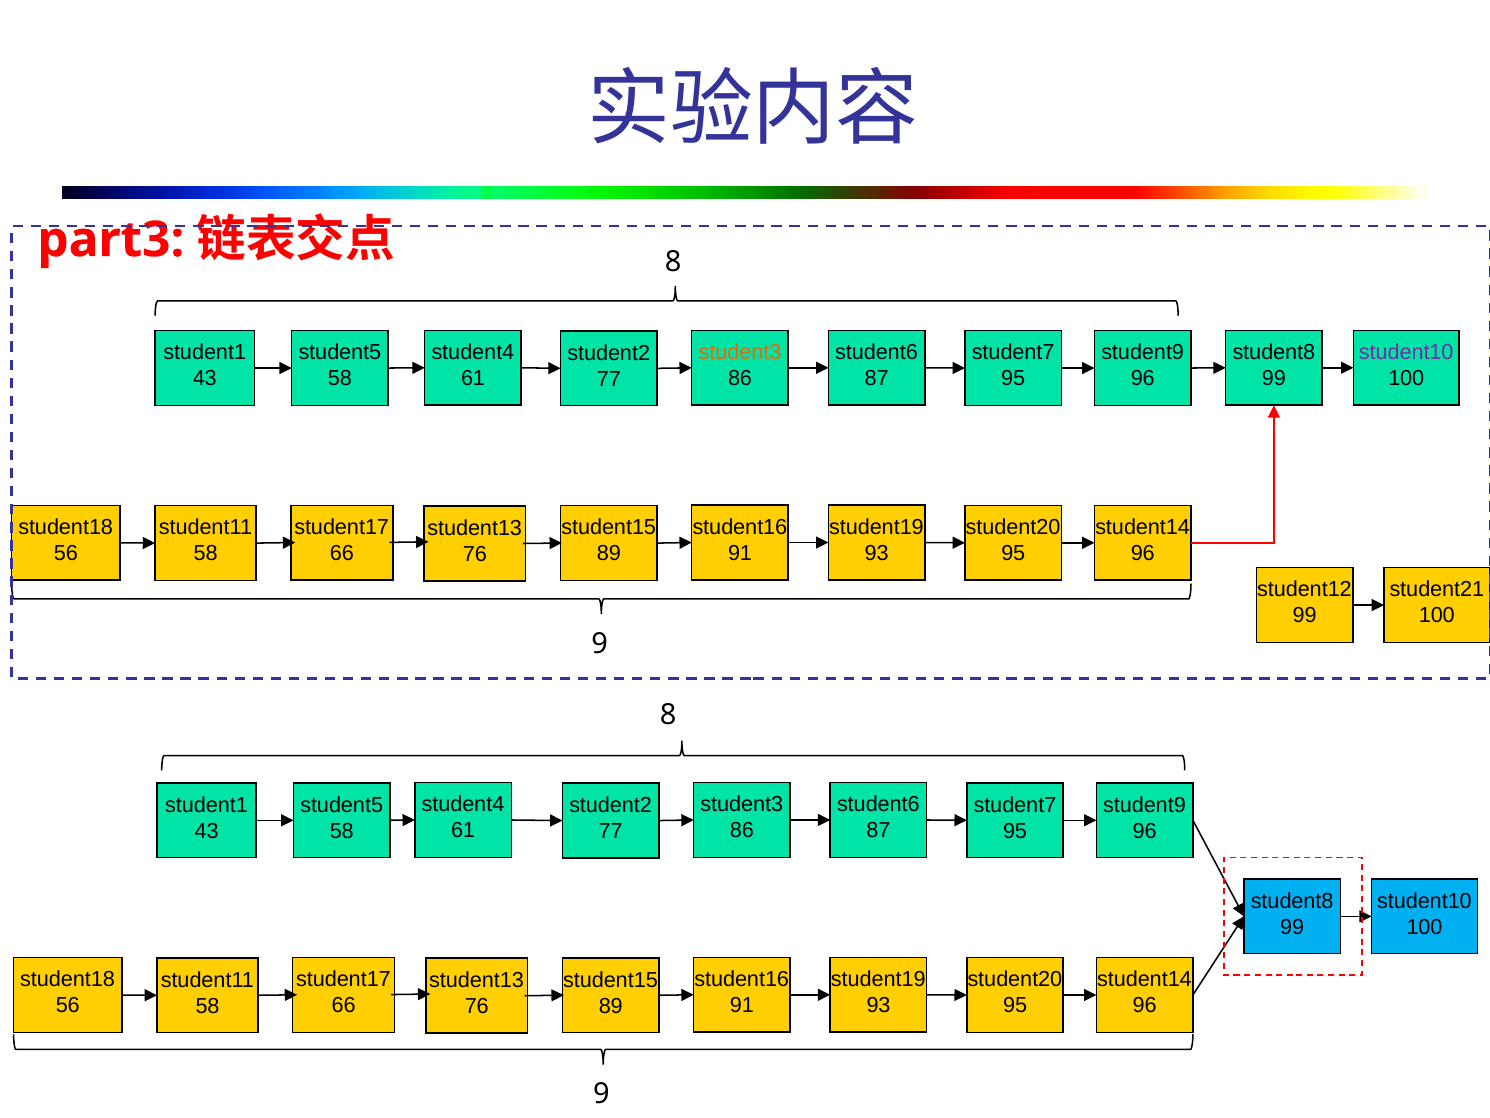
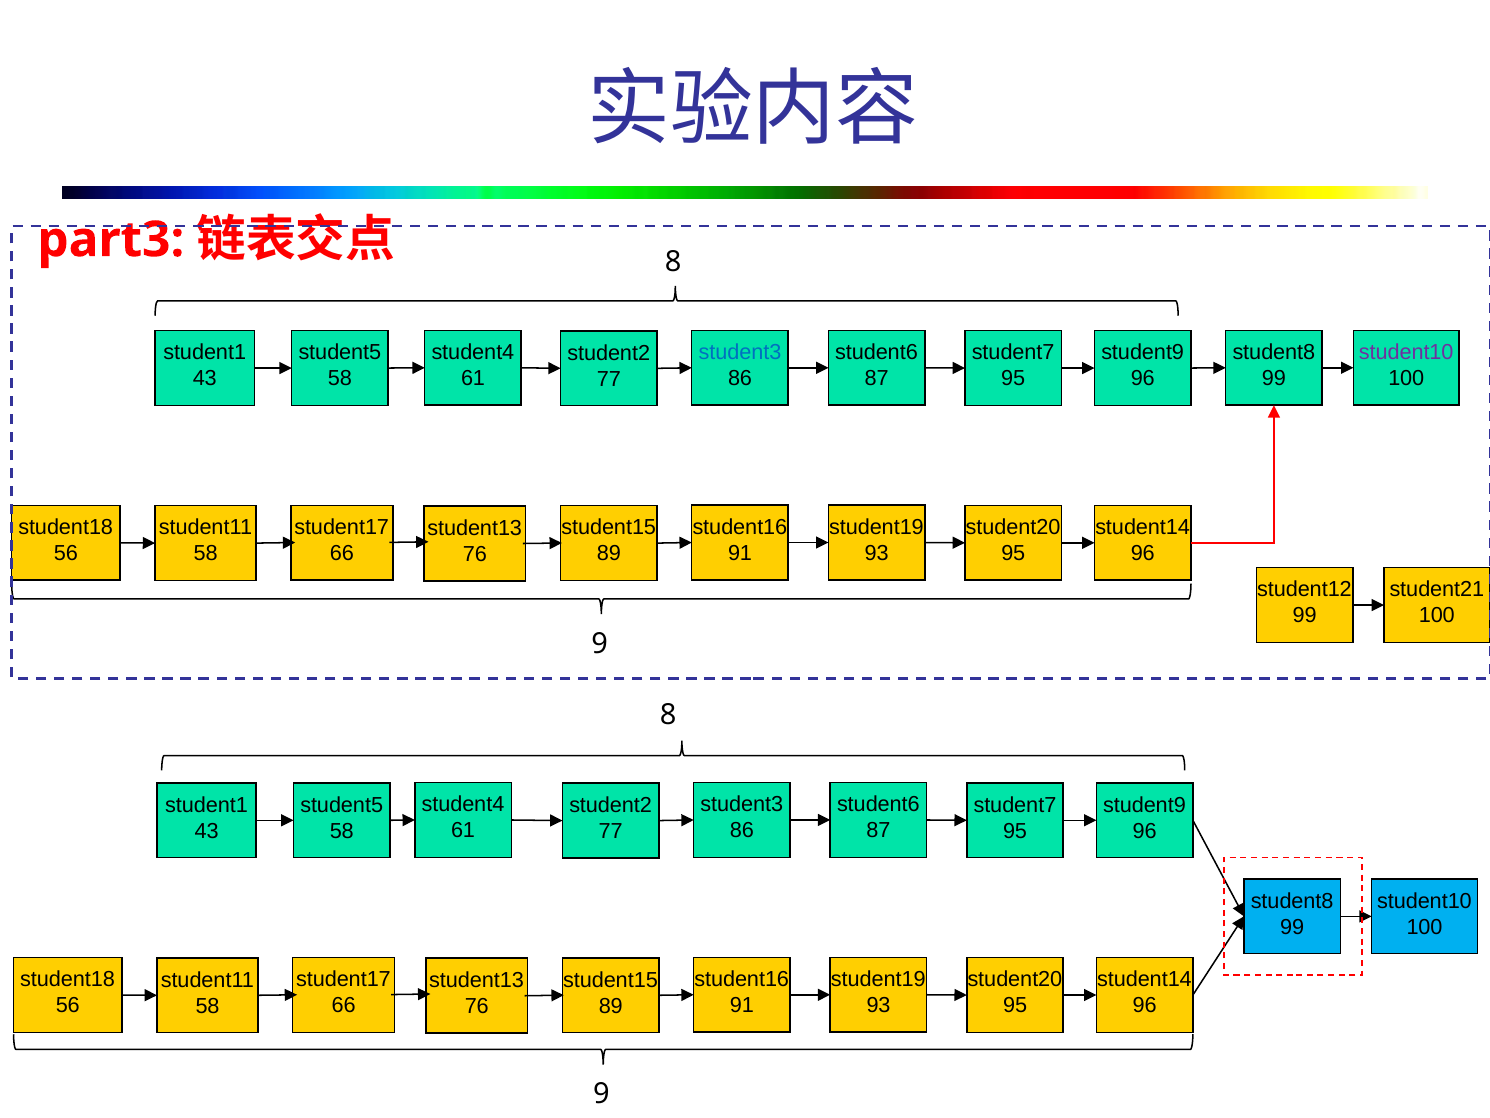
student3 at (740, 352) colour: orange -> blue
